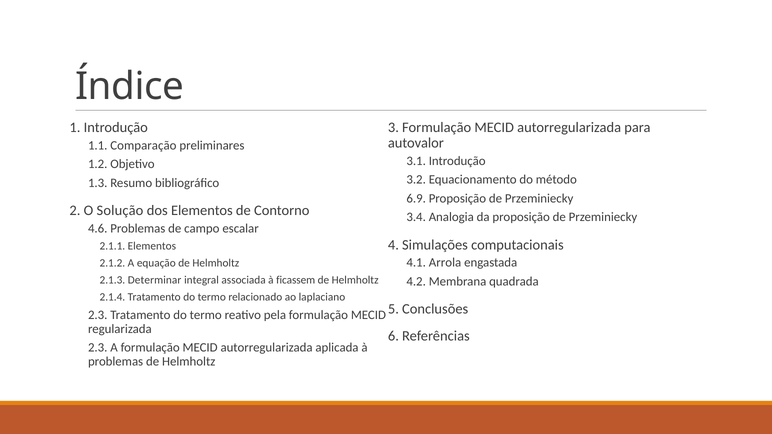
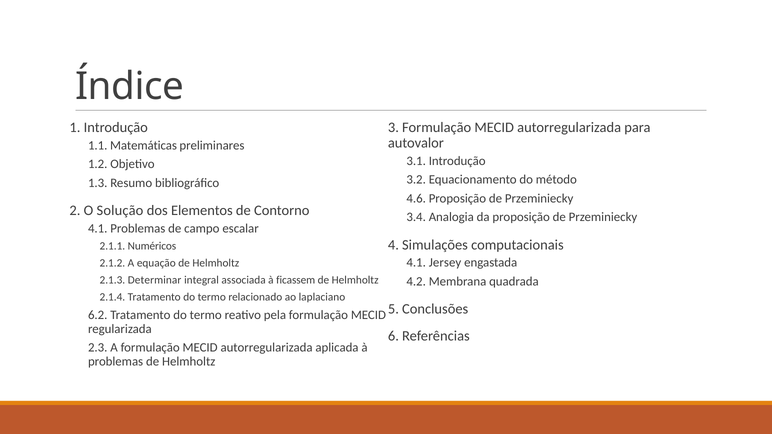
Comparação: Comparação -> Matemáticas
6.9: 6.9 -> 4.6
4.6 at (98, 229): 4.6 -> 4.1
2.1.1 Elementos: Elementos -> Numéricos
Arrola: Arrola -> Jersey
2.3 at (98, 315): 2.3 -> 6.2
